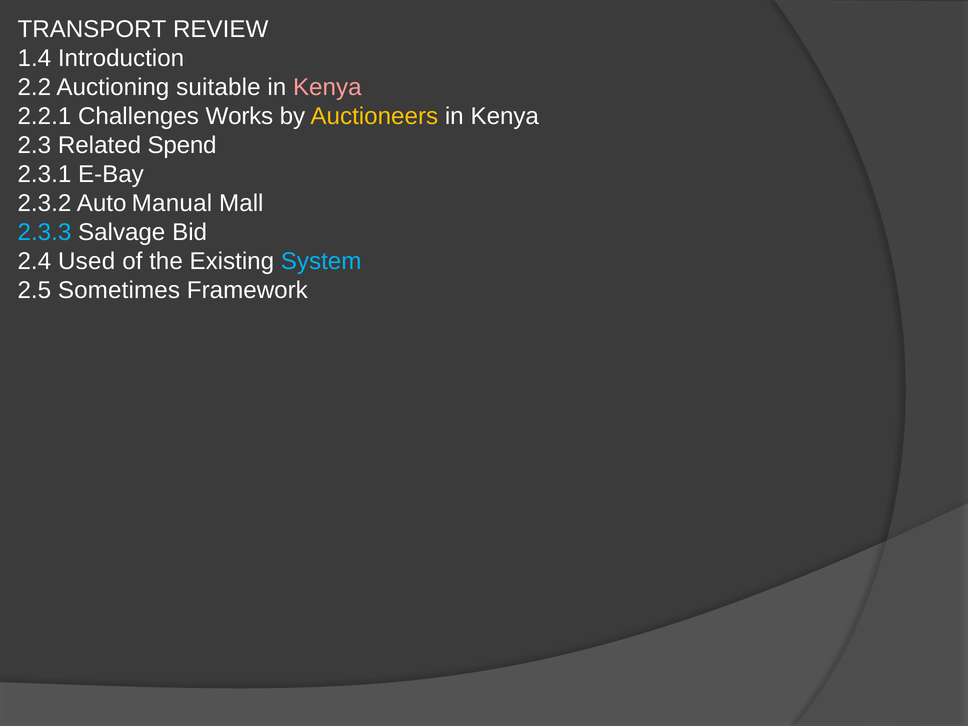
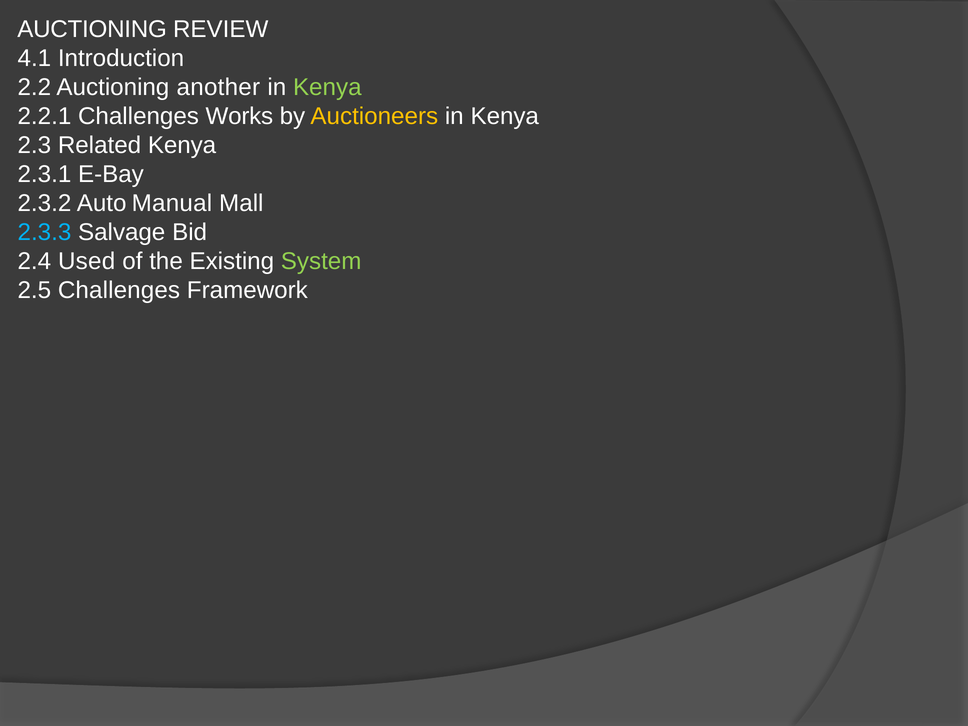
TRANSPORT at (92, 29): TRANSPORT -> AUCTIONING
1.4: 1.4 -> 4.1
suitable: suitable -> another
Kenya at (327, 87) colour: pink -> light green
Related Spend: Spend -> Kenya
System colour: light blue -> light green
2.5 Sometimes: Sometimes -> Challenges
